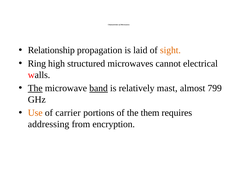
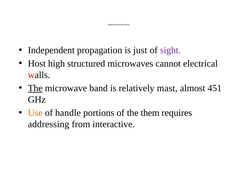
Relationship: Relationship -> Independent
laid: laid -> just
sight colour: orange -> purple
Ring: Ring -> Host
band underline: present -> none
799: 799 -> 451
carrier: carrier -> handle
encryption: encryption -> interactive
